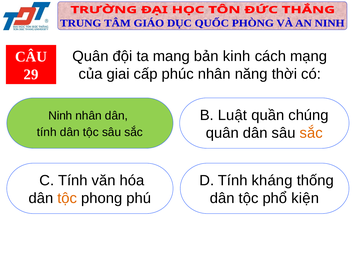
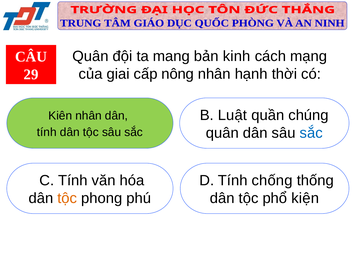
phúc: phúc -> nông
năng: năng -> hạnh
Ninh: Ninh -> Kiên
sắc at (311, 133) colour: orange -> blue
kháng: kháng -> chống
